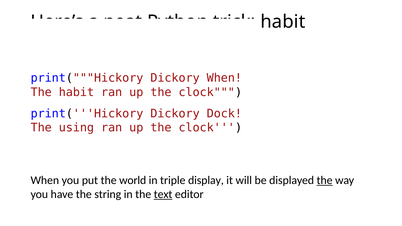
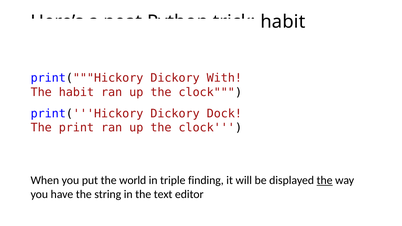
Dickory When: When -> With
using: using -> print
display: display -> finding
text underline: present -> none
